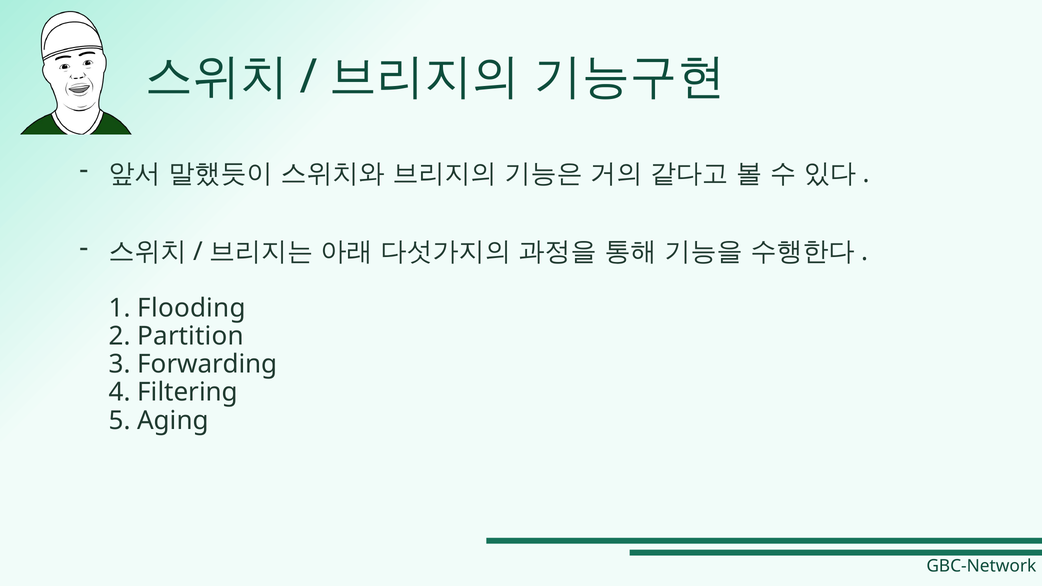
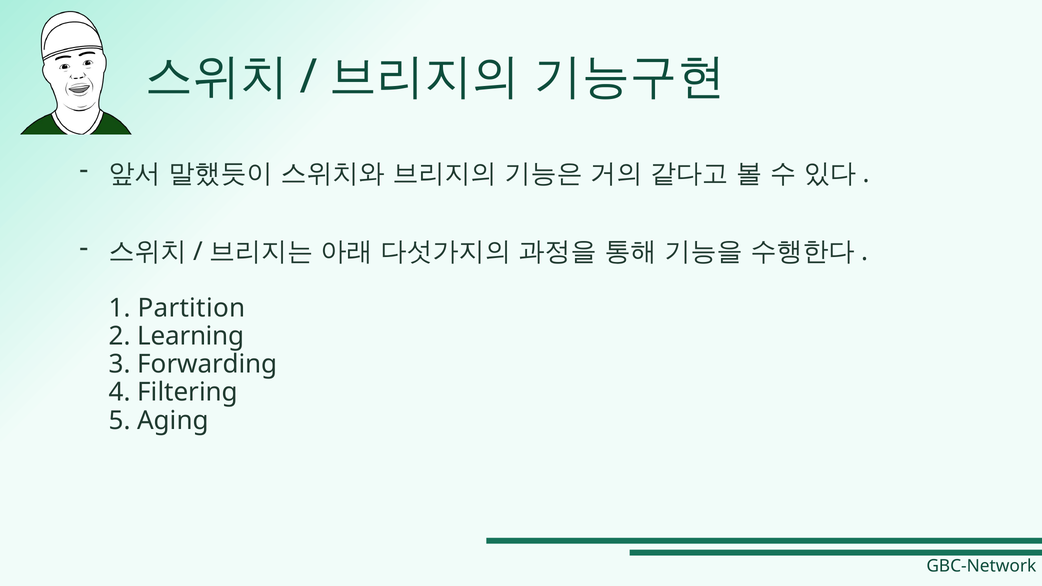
Flooding: Flooding -> Partition
Partition: Partition -> Learning
